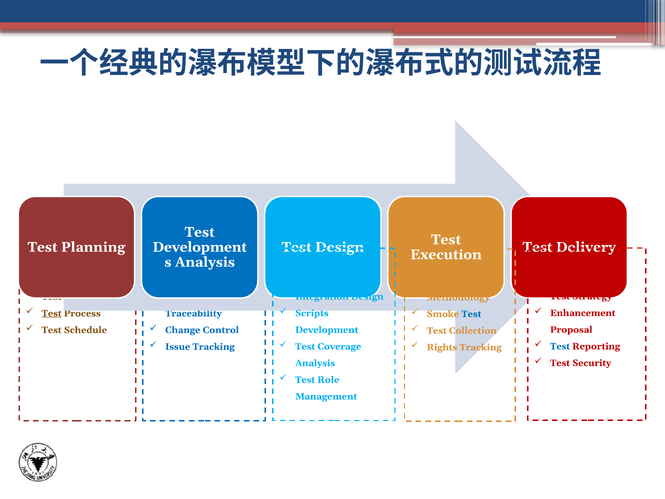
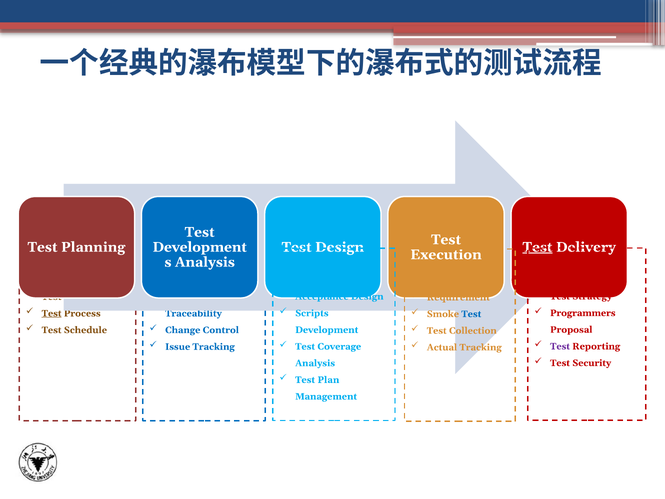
Test at (538, 247) underline: none -> present
Integration: Integration -> Acceptance
Methodology at (458, 297): Methodology -> Requirement
Enhancement: Enhancement -> Programmers
Test at (560, 346) colour: blue -> purple
Rights: Rights -> Actual
Role: Role -> Plan
